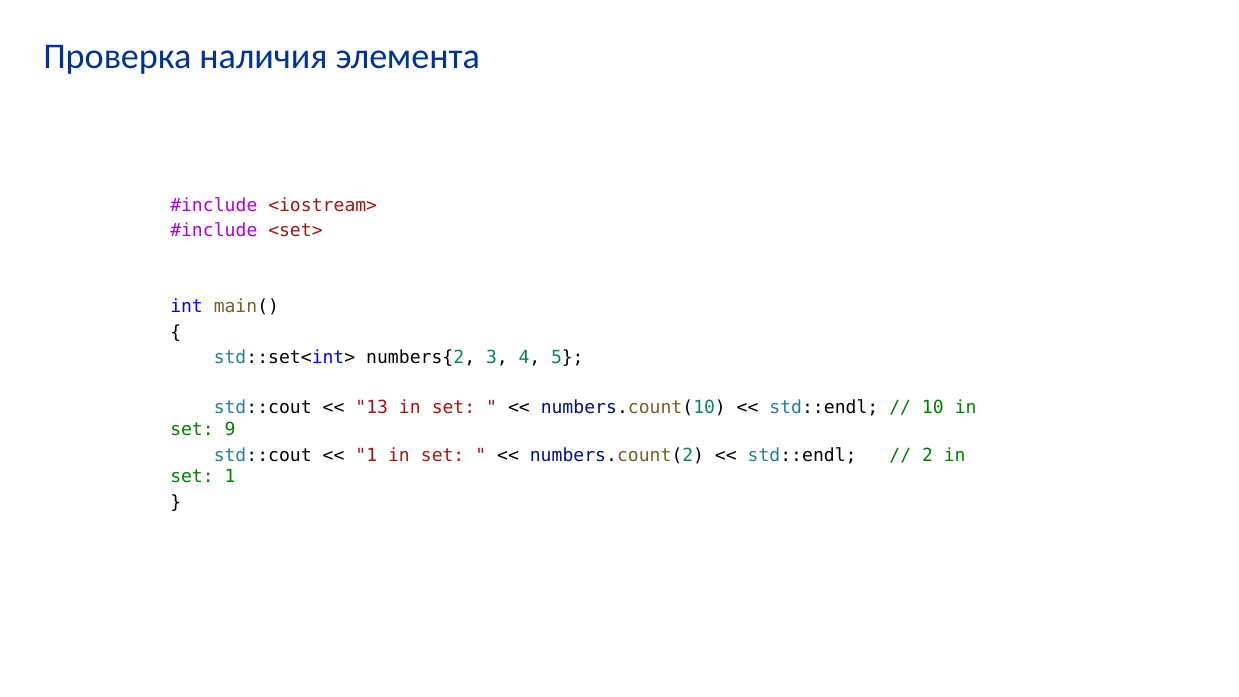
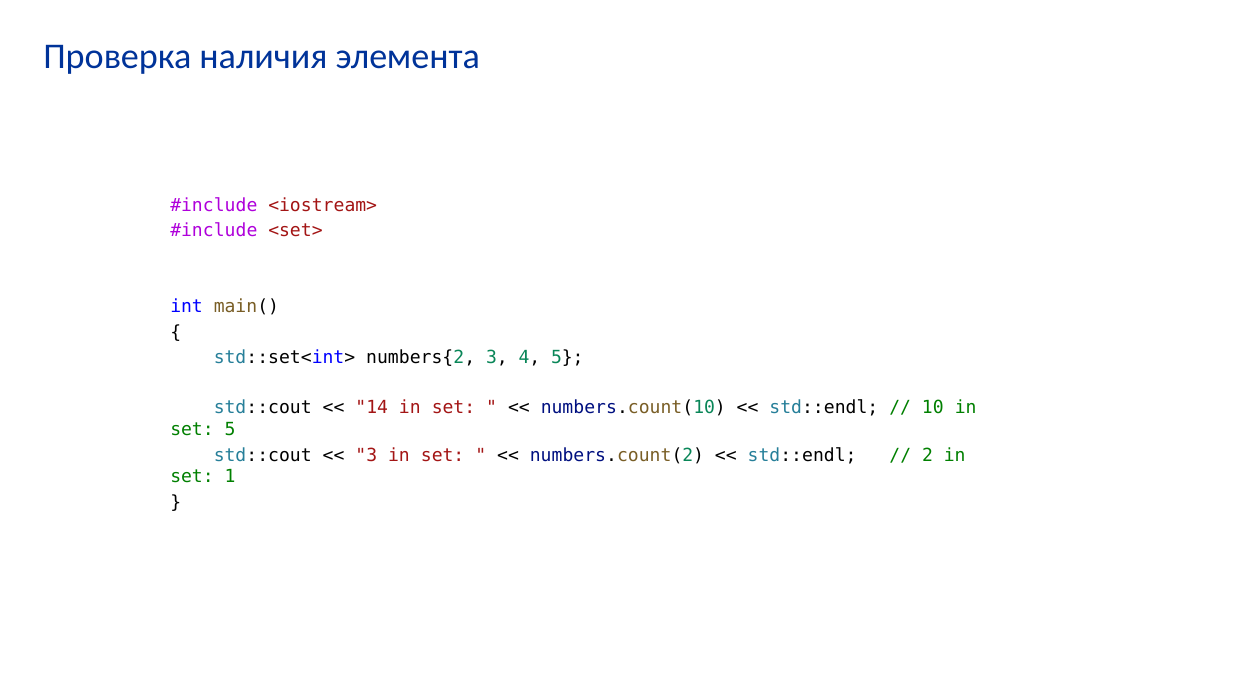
13: 13 -> 14
set 9: 9 -> 5
1 at (366, 455): 1 -> 3
